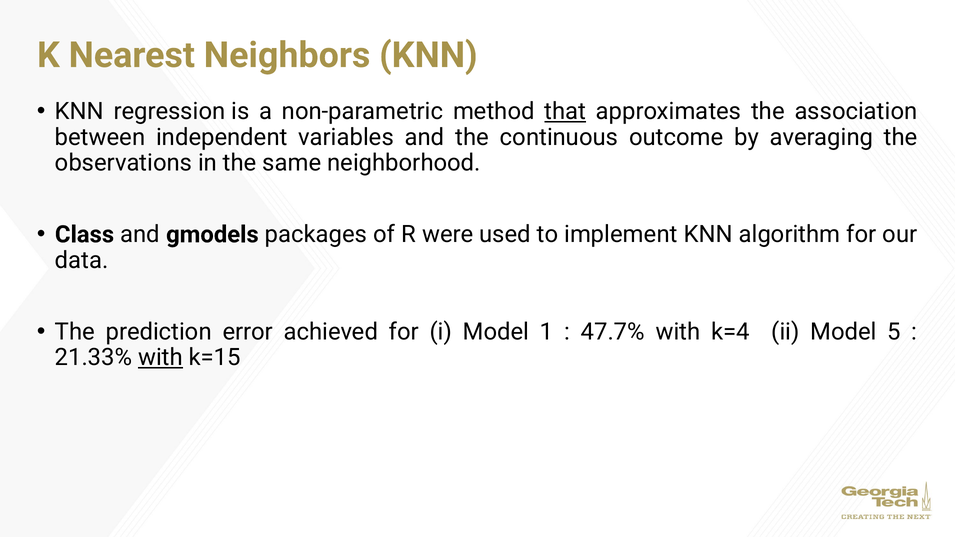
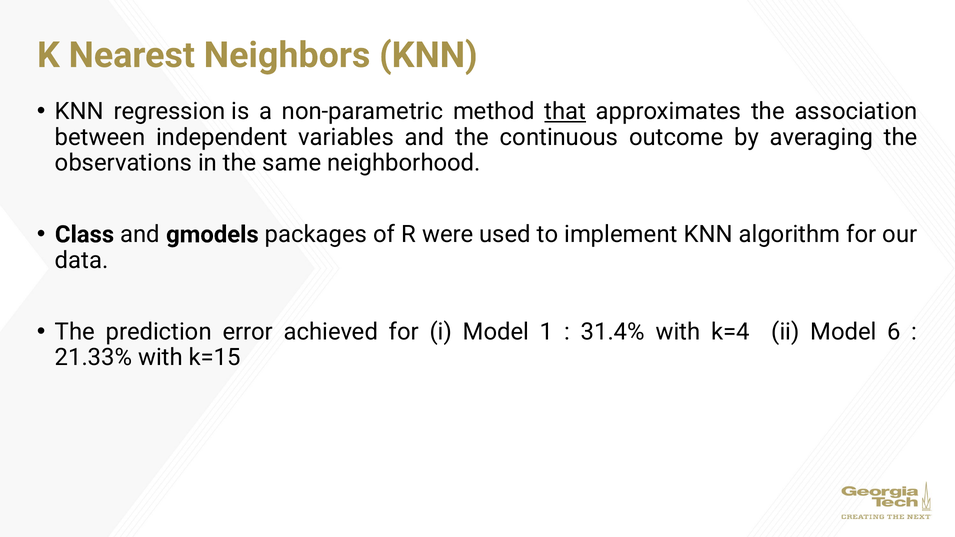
47.7%: 47.7% -> 31.4%
5: 5 -> 6
with at (161, 358) underline: present -> none
